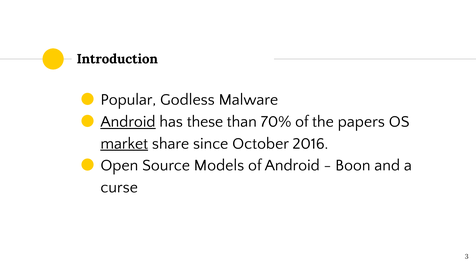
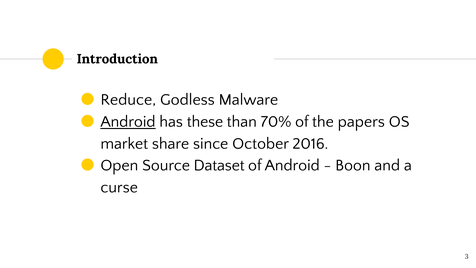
Popular: Popular -> Reduce
market underline: present -> none
Models: Models -> Dataset
